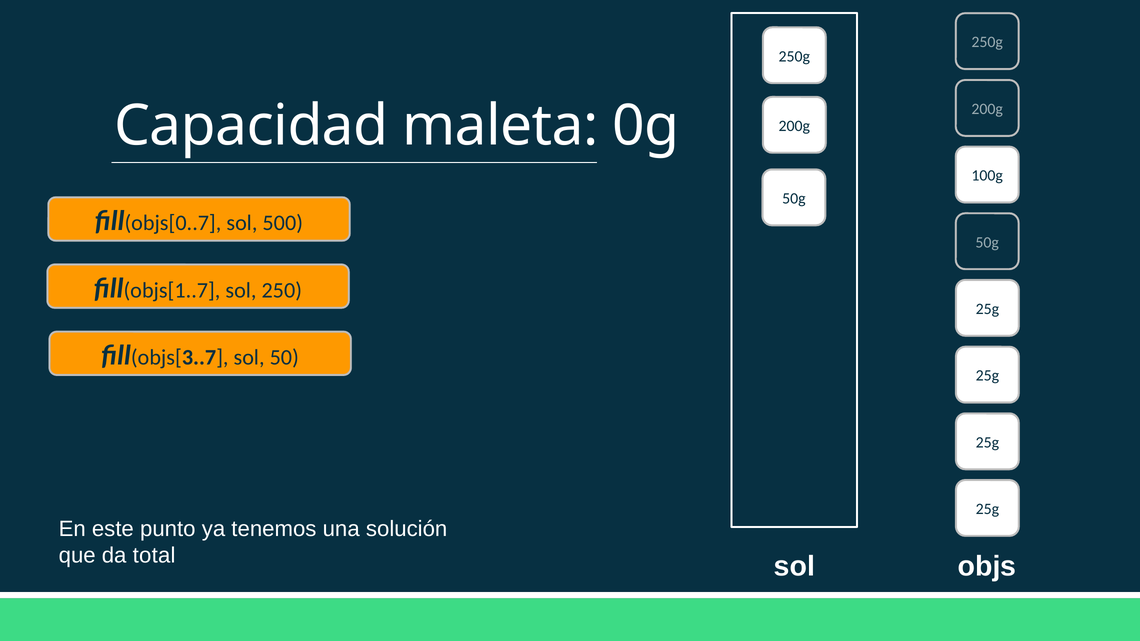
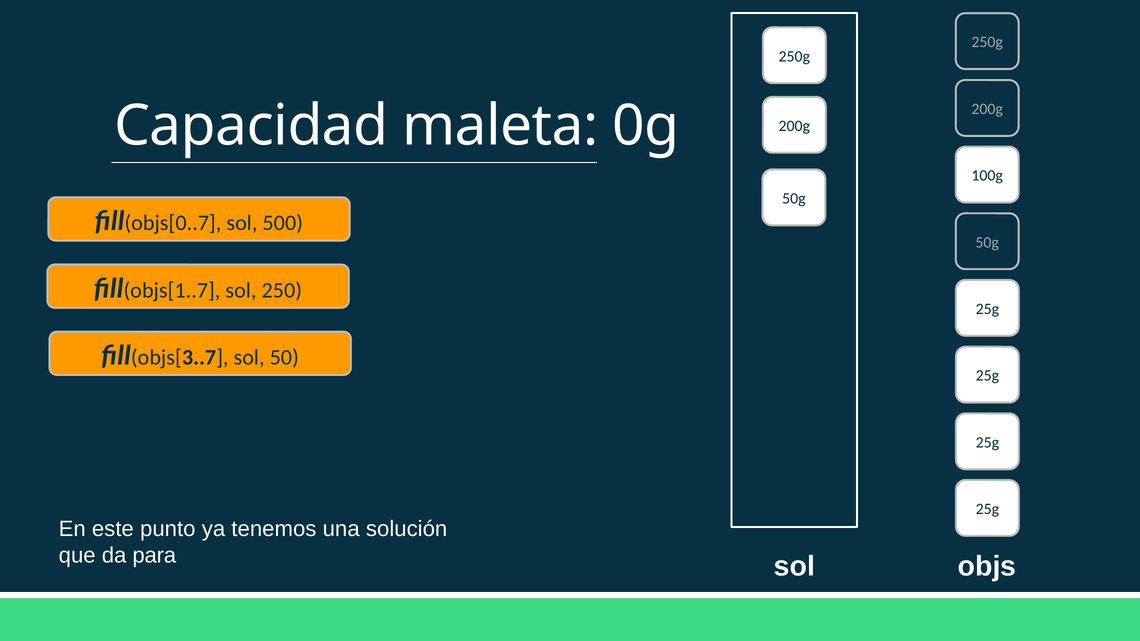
total: total -> para
